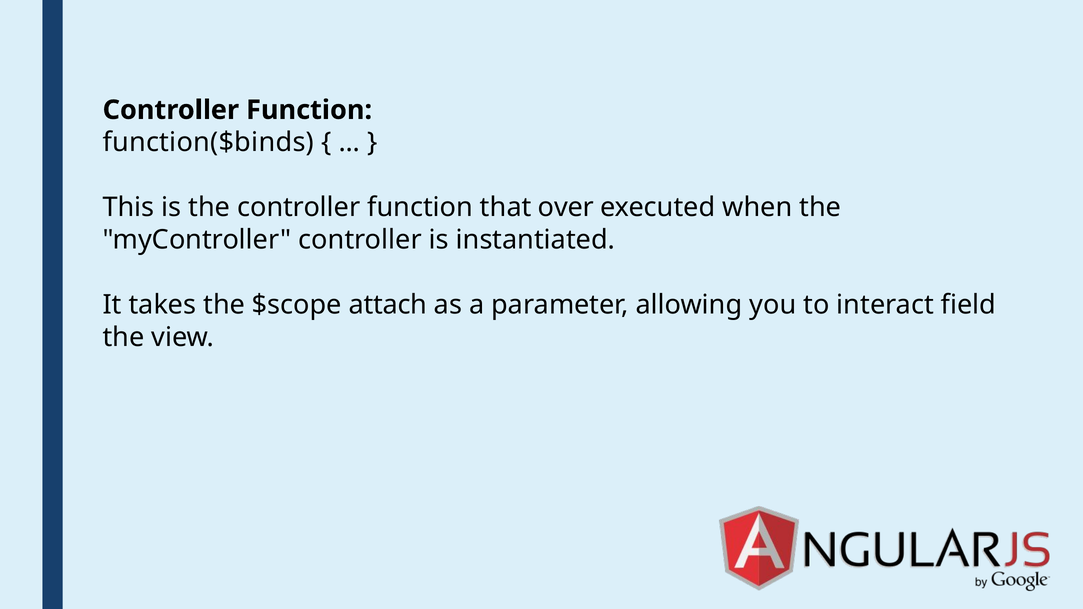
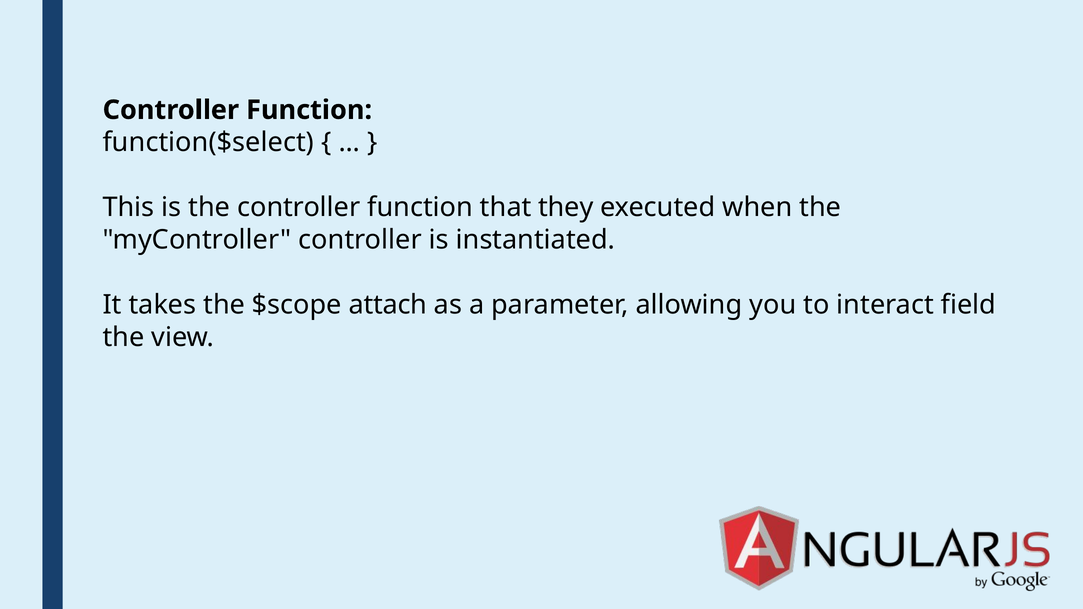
function($binds: function($binds -> function($select
over: over -> they
